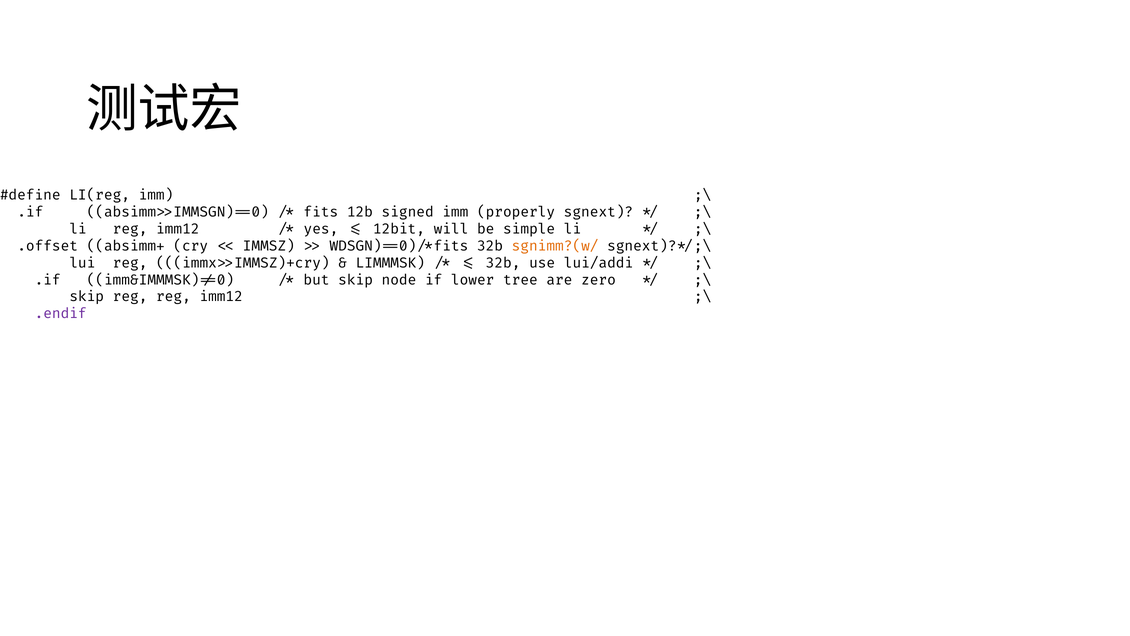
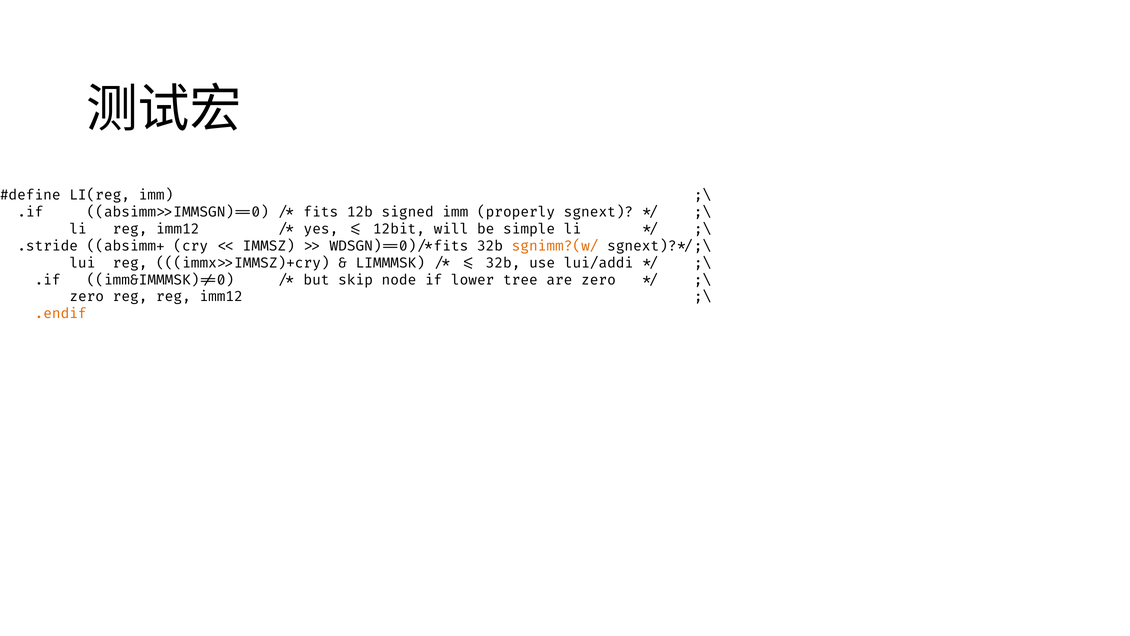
.offset: .offset -> .stride
skip at (87, 297): skip -> zero
.endif colour: purple -> orange
